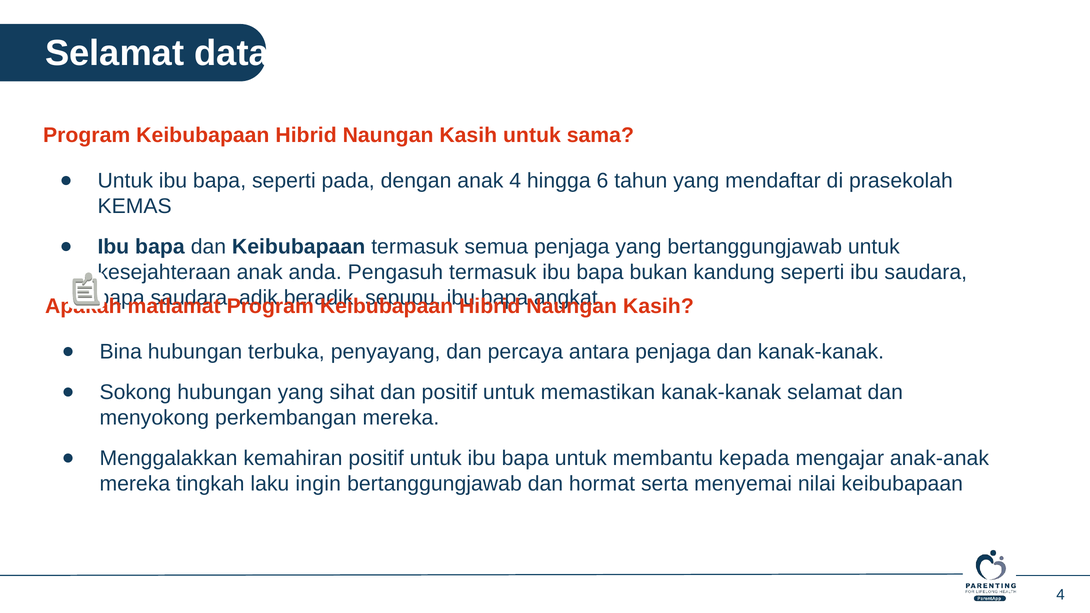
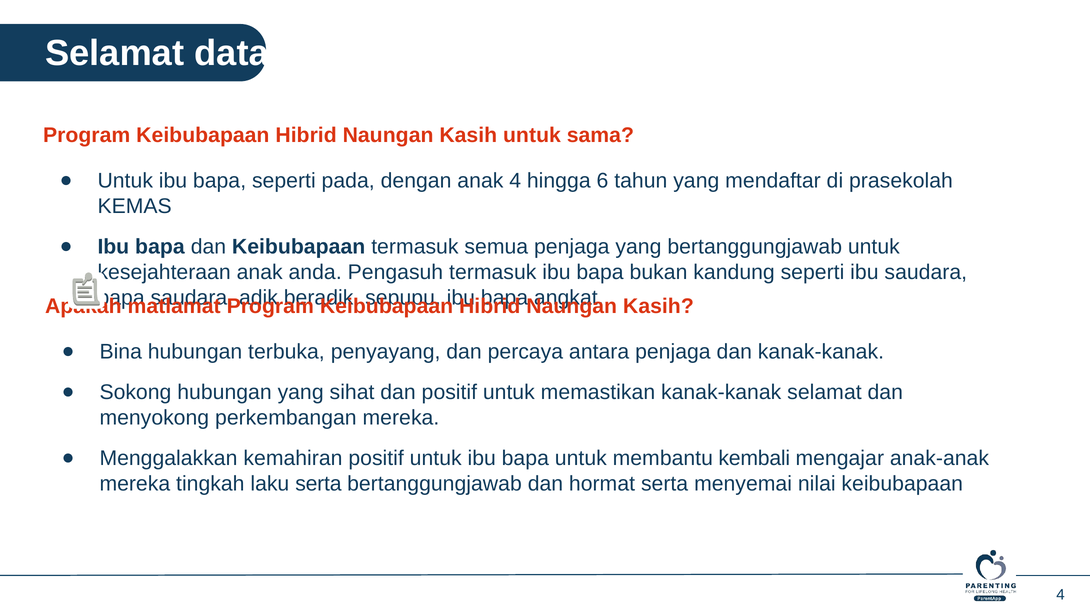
kepada: kepada -> kembali
laku ingin: ingin -> serta
